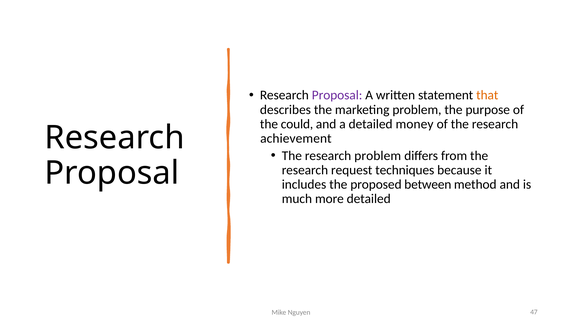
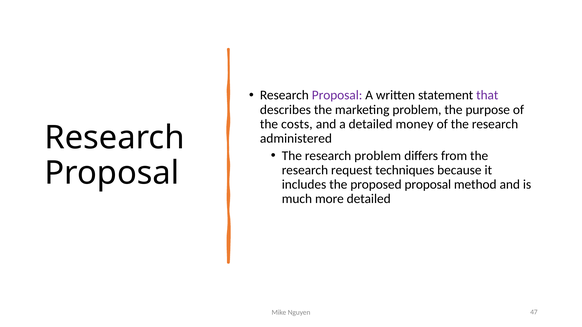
that colour: orange -> purple
could: could -> costs
achievement: achievement -> administered
proposed between: between -> proposal
